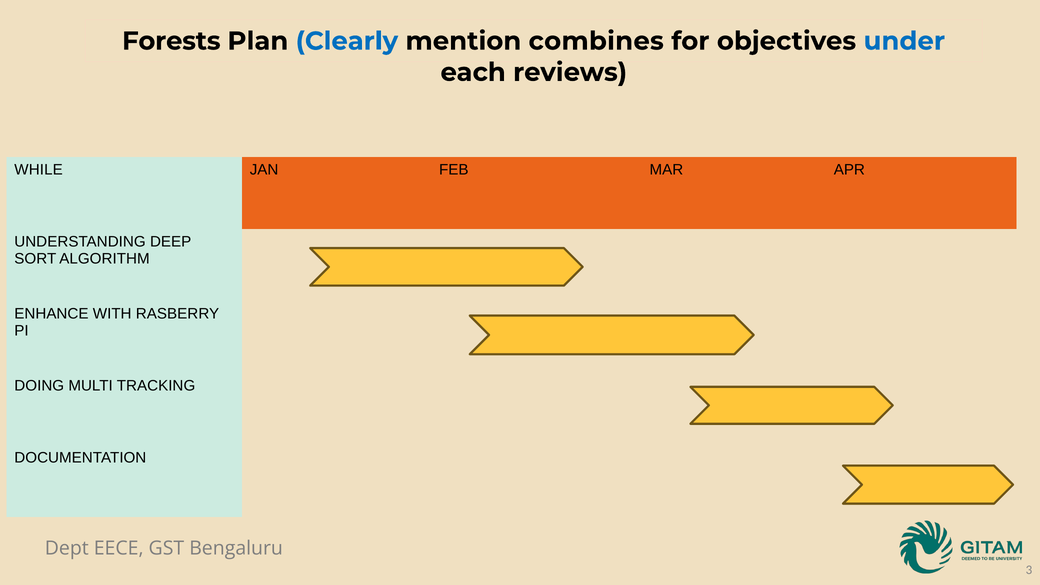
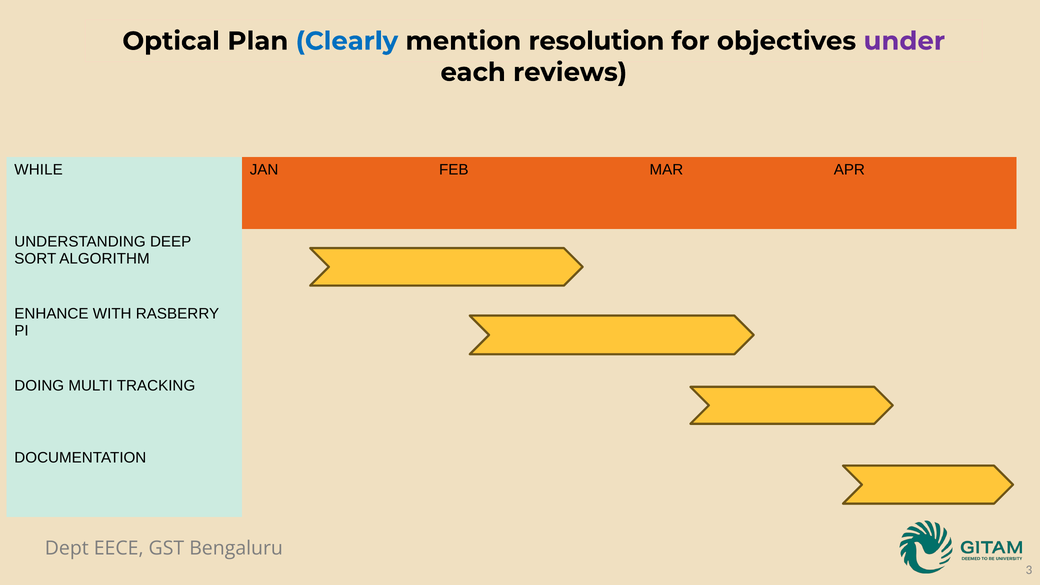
Forests: Forests -> Optical
combines: combines -> resolution
under colour: blue -> purple
